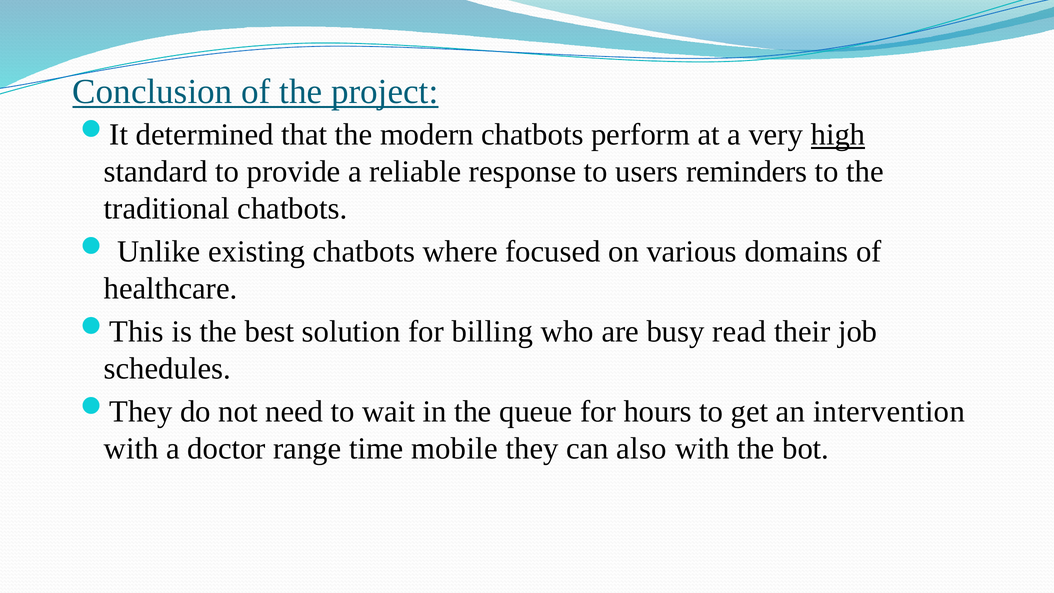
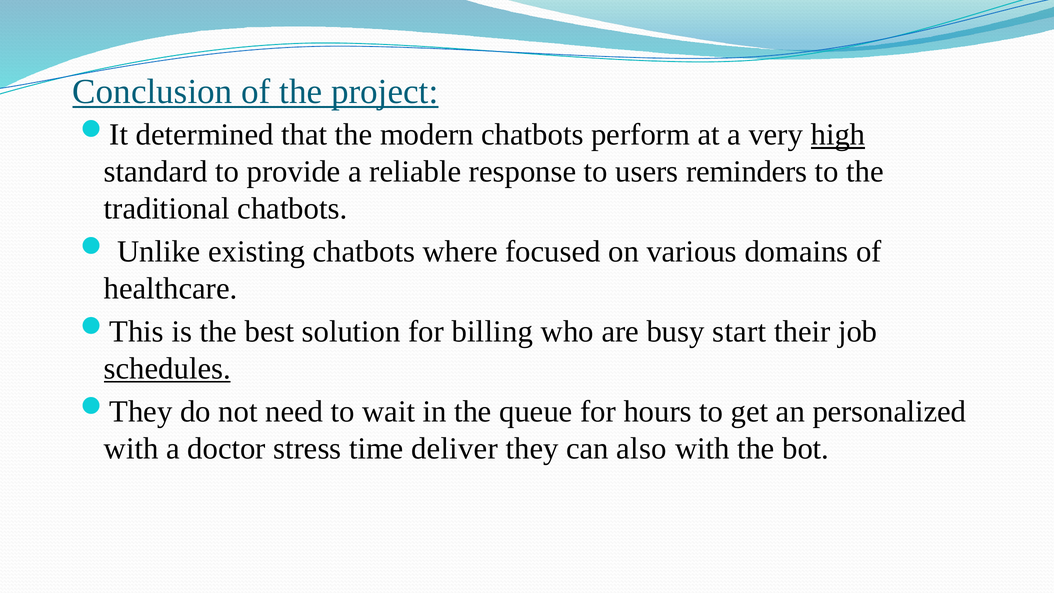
read: read -> start
schedules underline: none -> present
intervention: intervention -> personalized
range: range -> stress
mobile: mobile -> deliver
